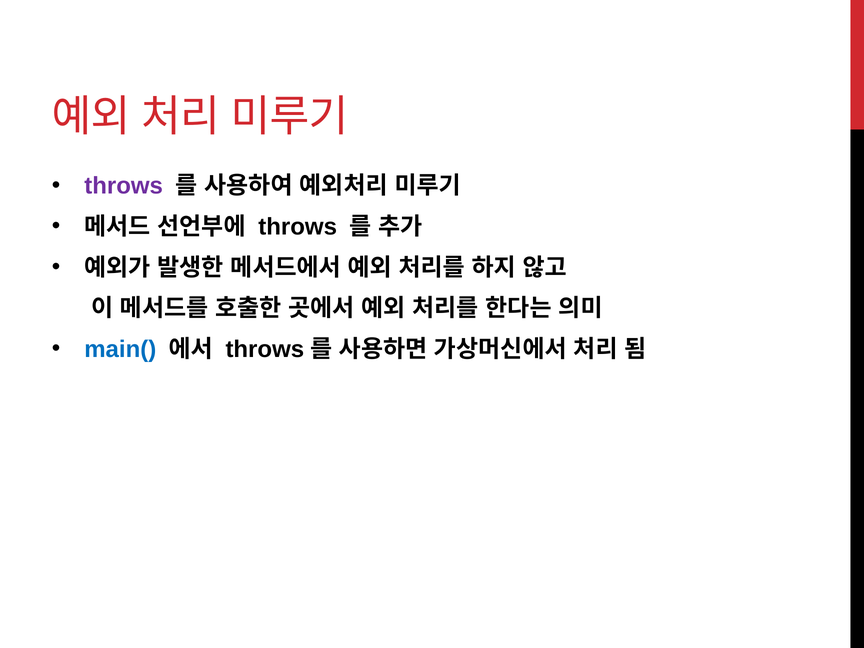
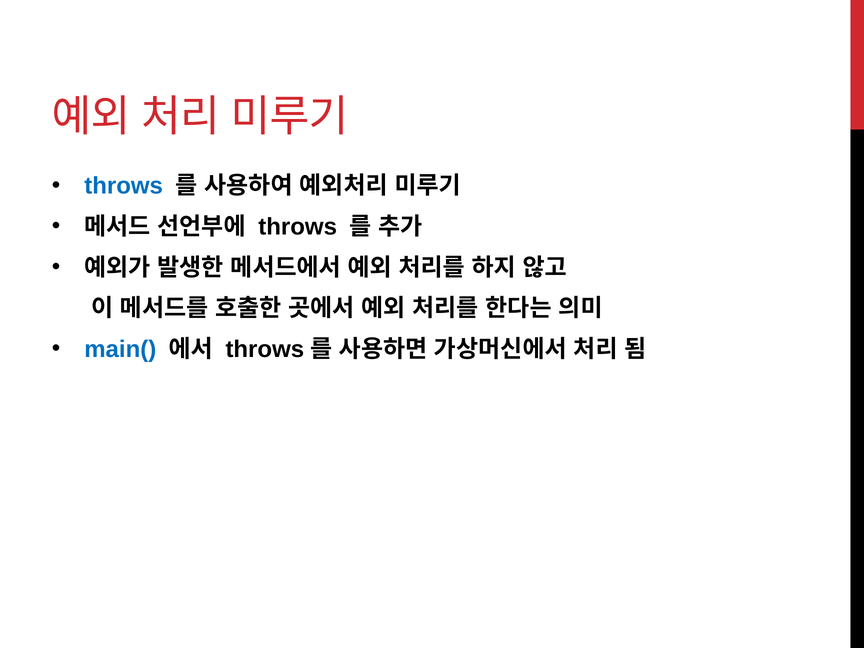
throws at (124, 186) colour: purple -> blue
